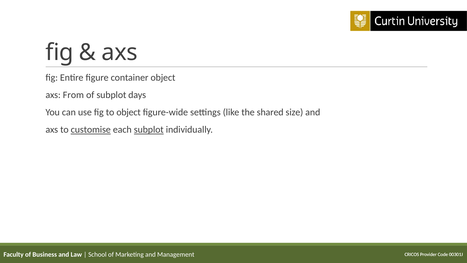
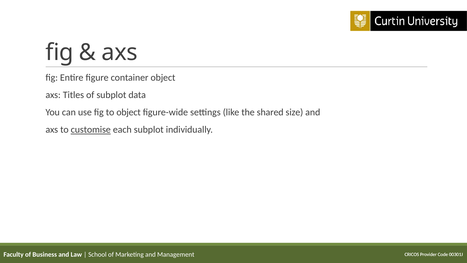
From: From -> Titles
days: days -> data
subplot at (149, 130) underline: present -> none
